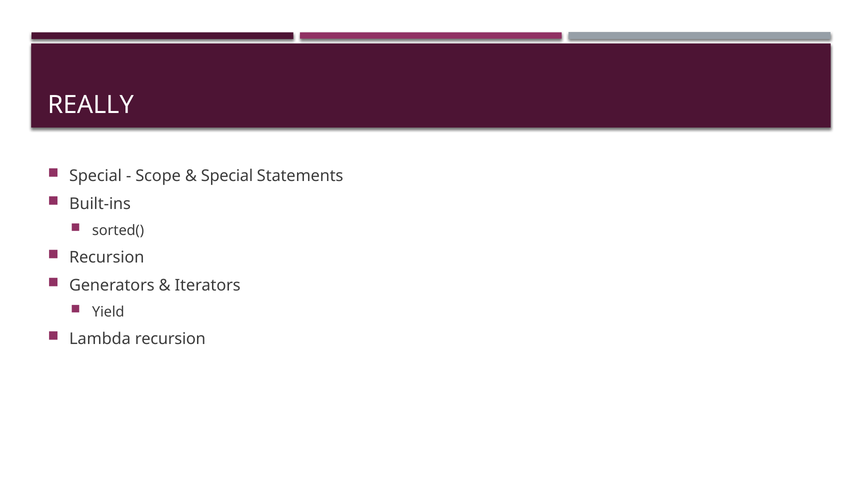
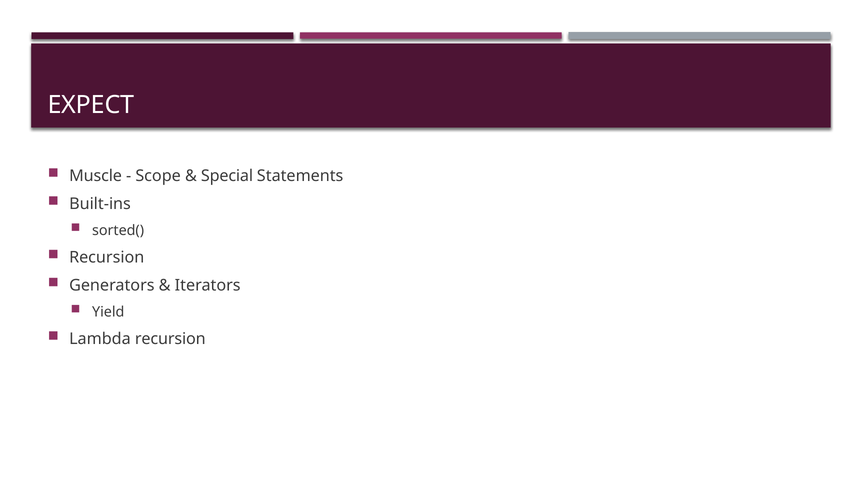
REALLY: REALLY -> EXPECT
Special at (96, 176): Special -> Muscle
